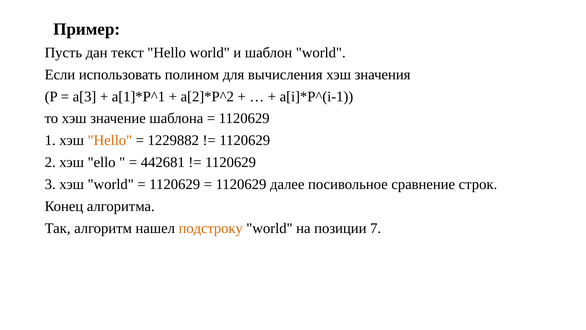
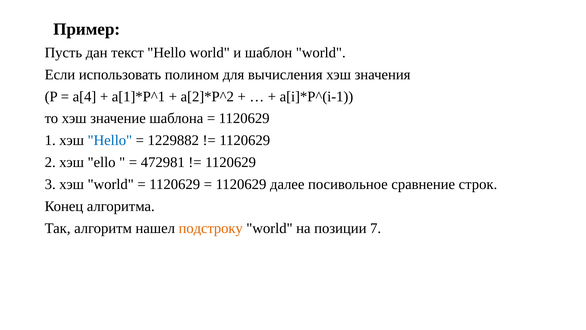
a[3: a[3 -> a[4
Hello at (110, 140) colour: orange -> blue
442681: 442681 -> 472981
